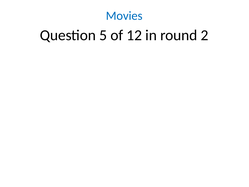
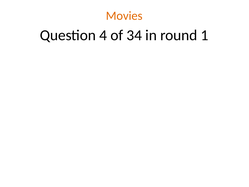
Movies colour: blue -> orange
5: 5 -> 4
12: 12 -> 34
2: 2 -> 1
